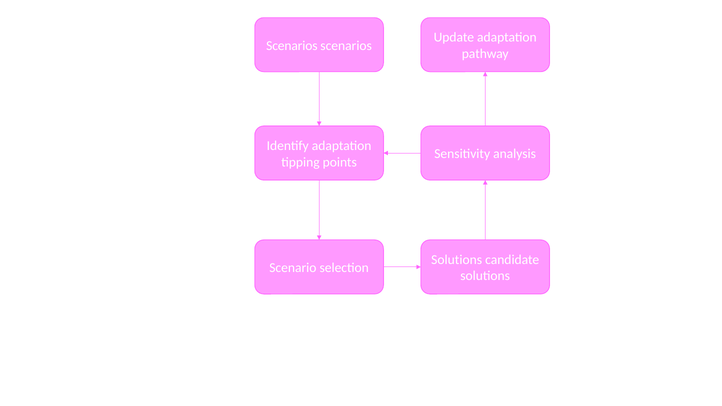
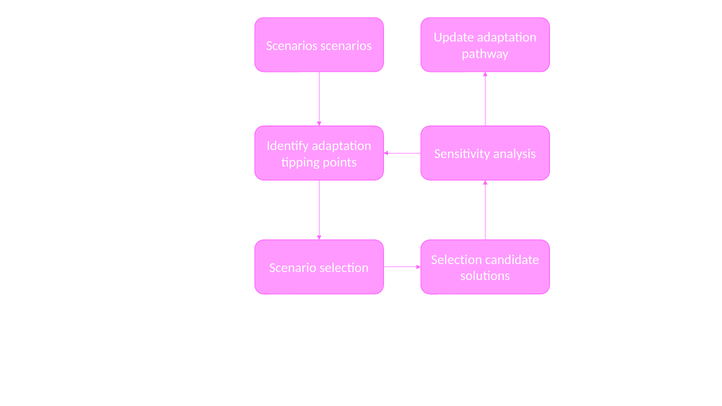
Solutions at (457, 260): Solutions -> Selection
